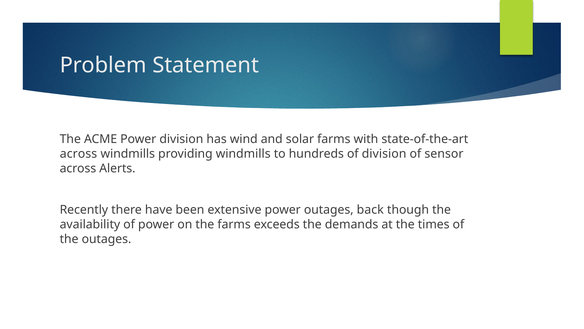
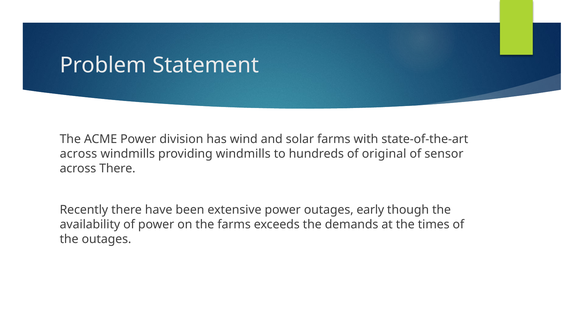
of division: division -> original
across Alerts: Alerts -> There
back: back -> early
